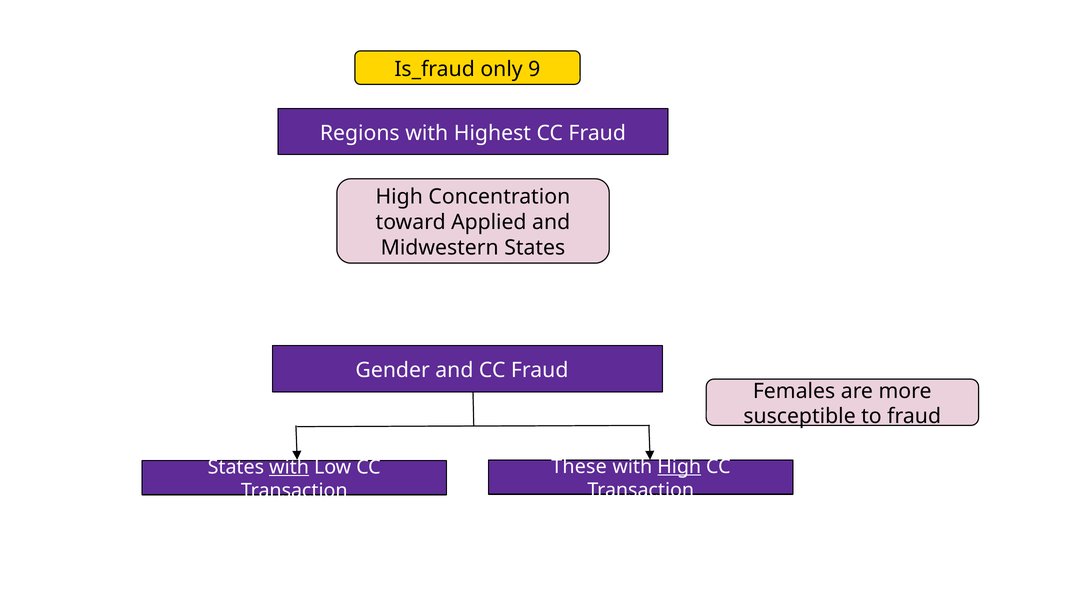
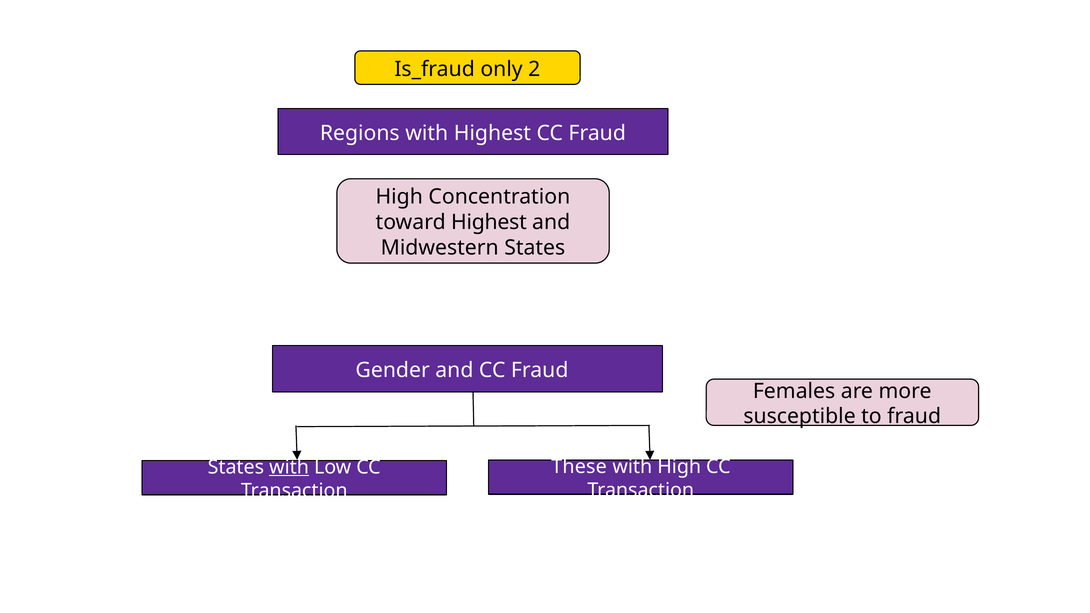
9: 9 -> 2
toward Applied: Applied -> Highest
High at (679, 467) underline: present -> none
